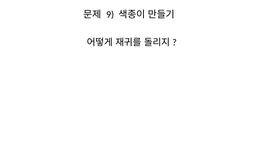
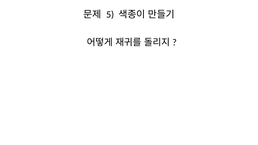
9: 9 -> 5
